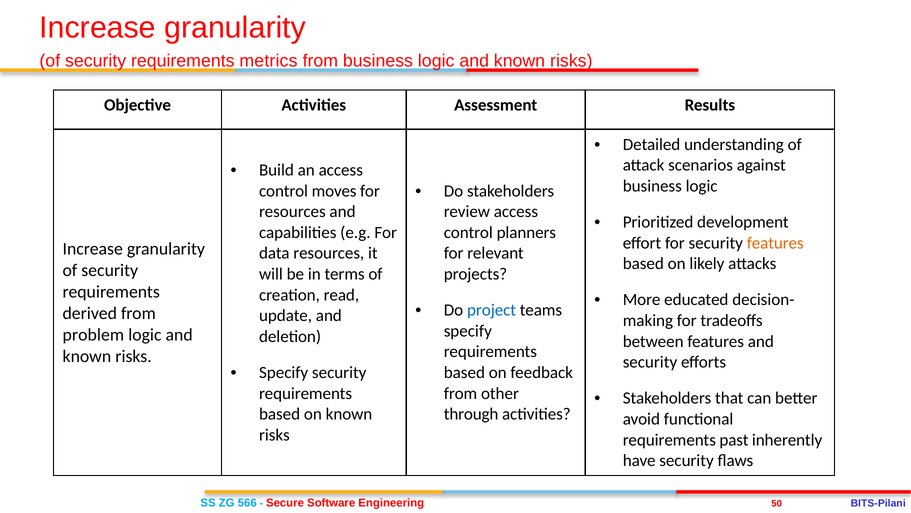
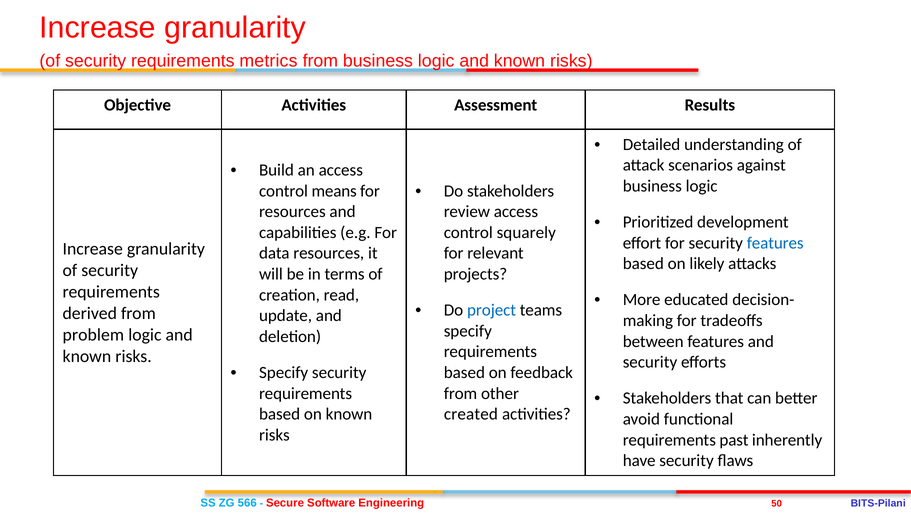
moves: moves -> means
planners: planners -> squarely
features at (775, 243) colour: orange -> blue
through: through -> created
